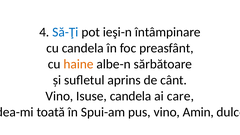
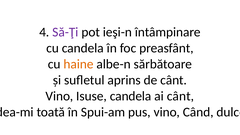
Să-Ţi colour: blue -> purple
ai care: care -> cânt
Amin: Amin -> Când
